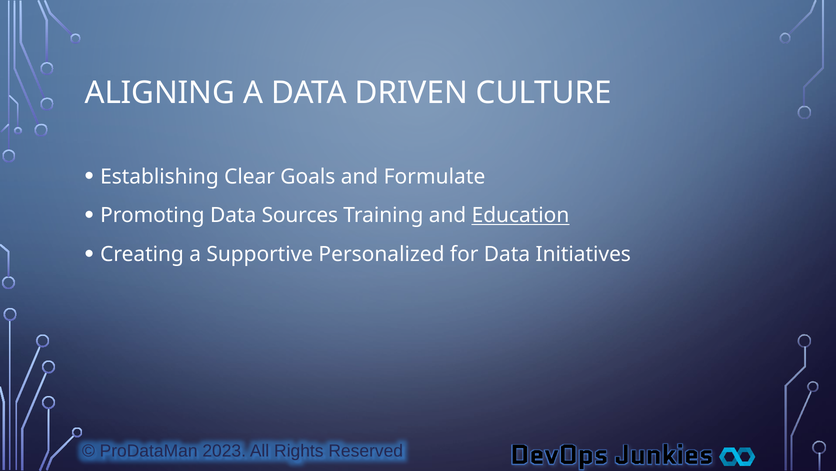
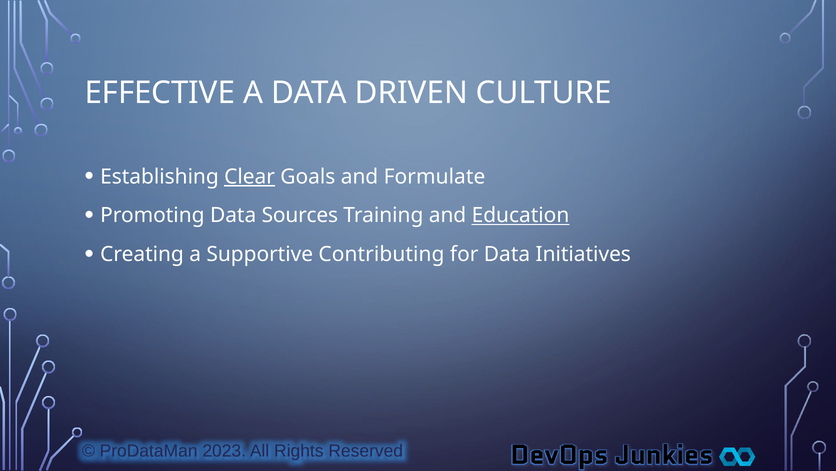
ALIGNING: ALIGNING -> EFFECTIVE
Clear underline: none -> present
Personalized: Personalized -> Contributing
